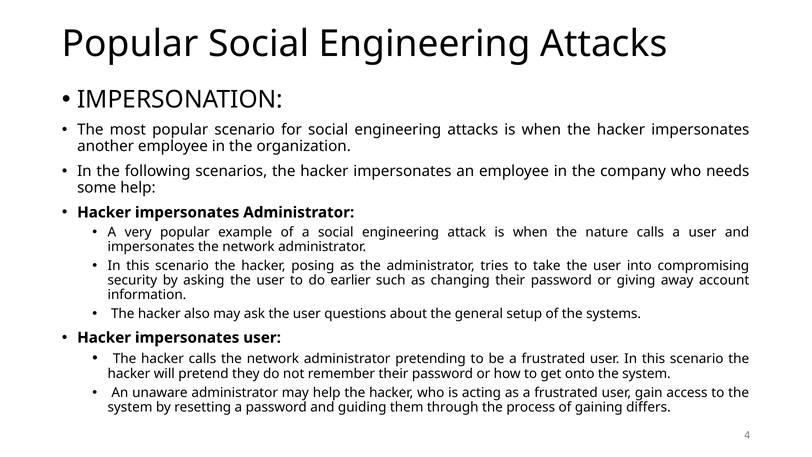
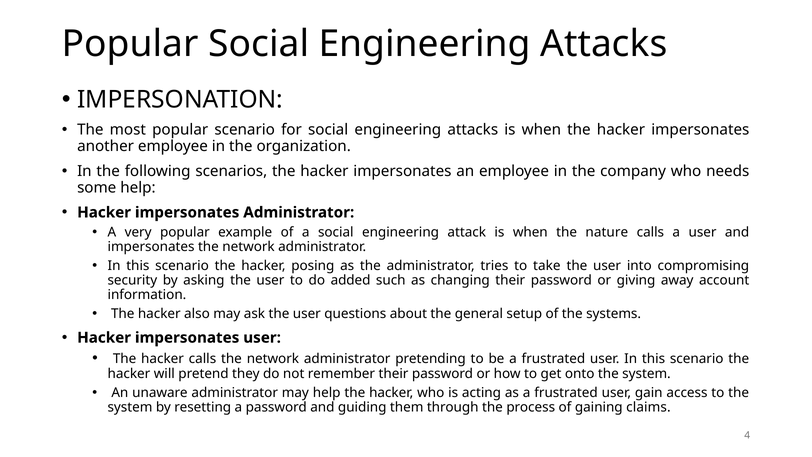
earlier: earlier -> added
differs: differs -> claims
